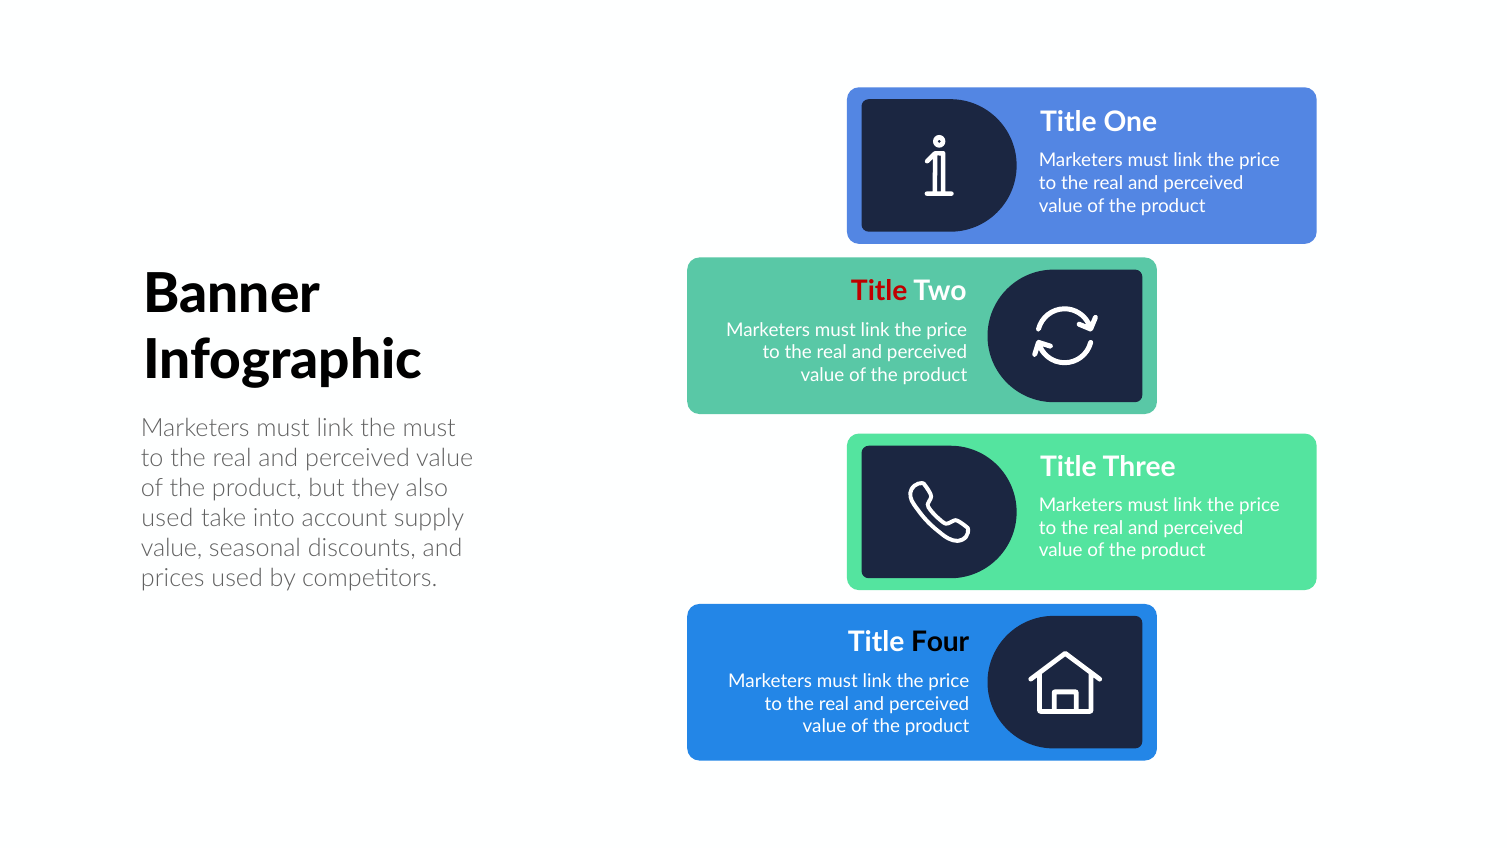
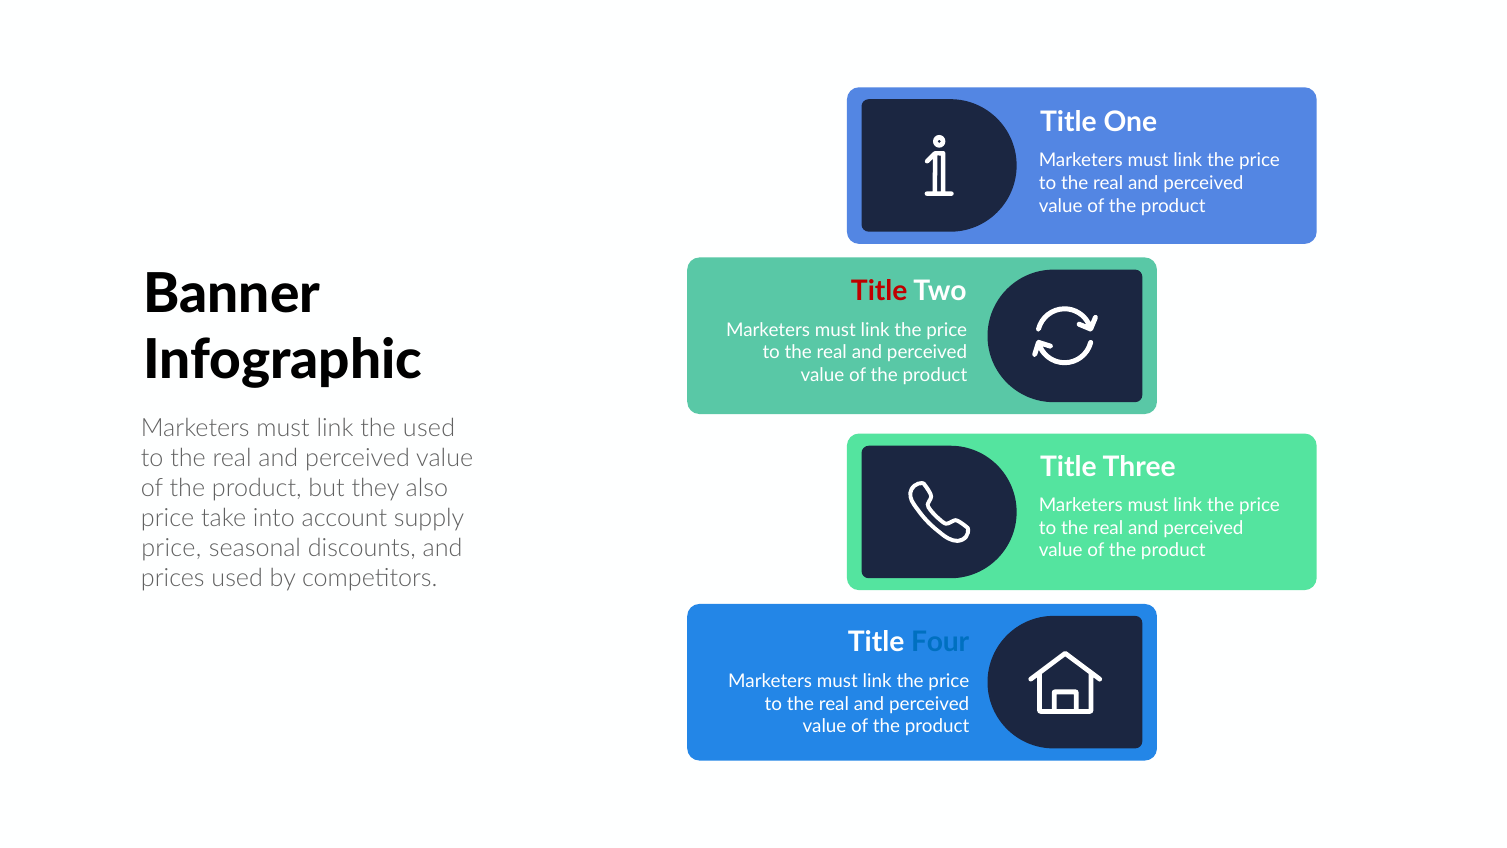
the must: must -> used
used at (167, 518): used -> price
value at (172, 548): value -> price
Four colour: black -> blue
